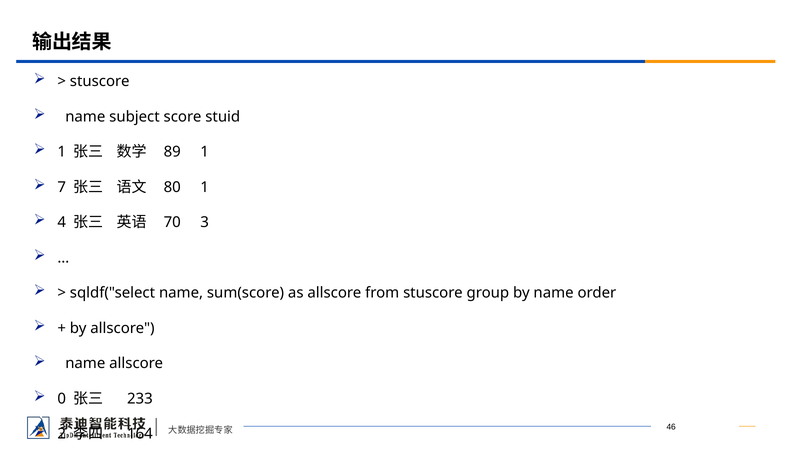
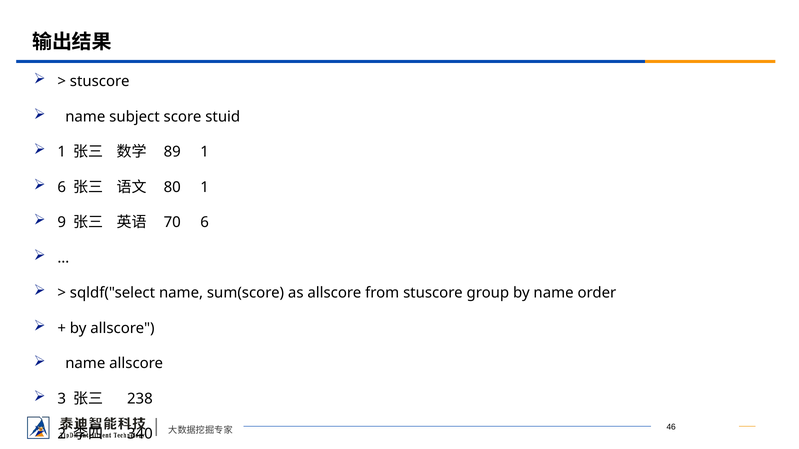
7 at (62, 187): 7 -> 6
4: 4 -> 9
70 3: 3 -> 6
0: 0 -> 3
233: 233 -> 238
164: 164 -> 340
